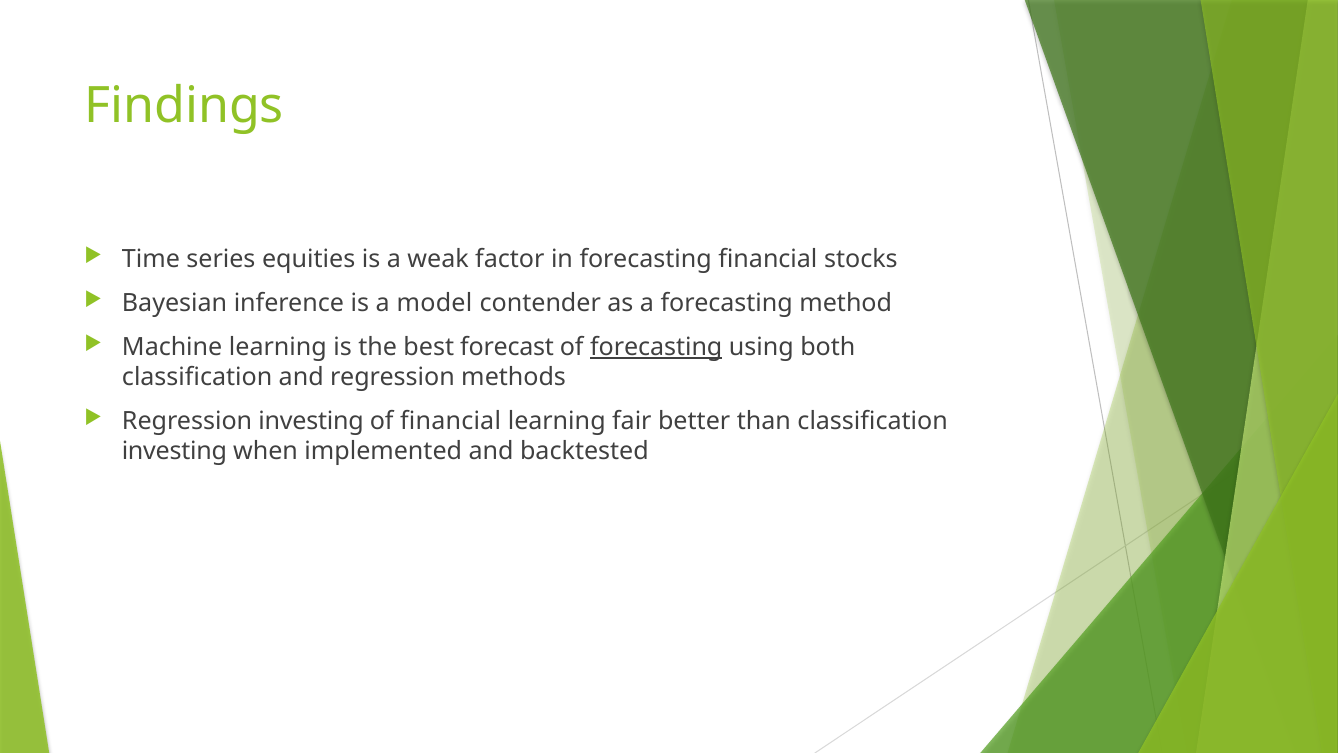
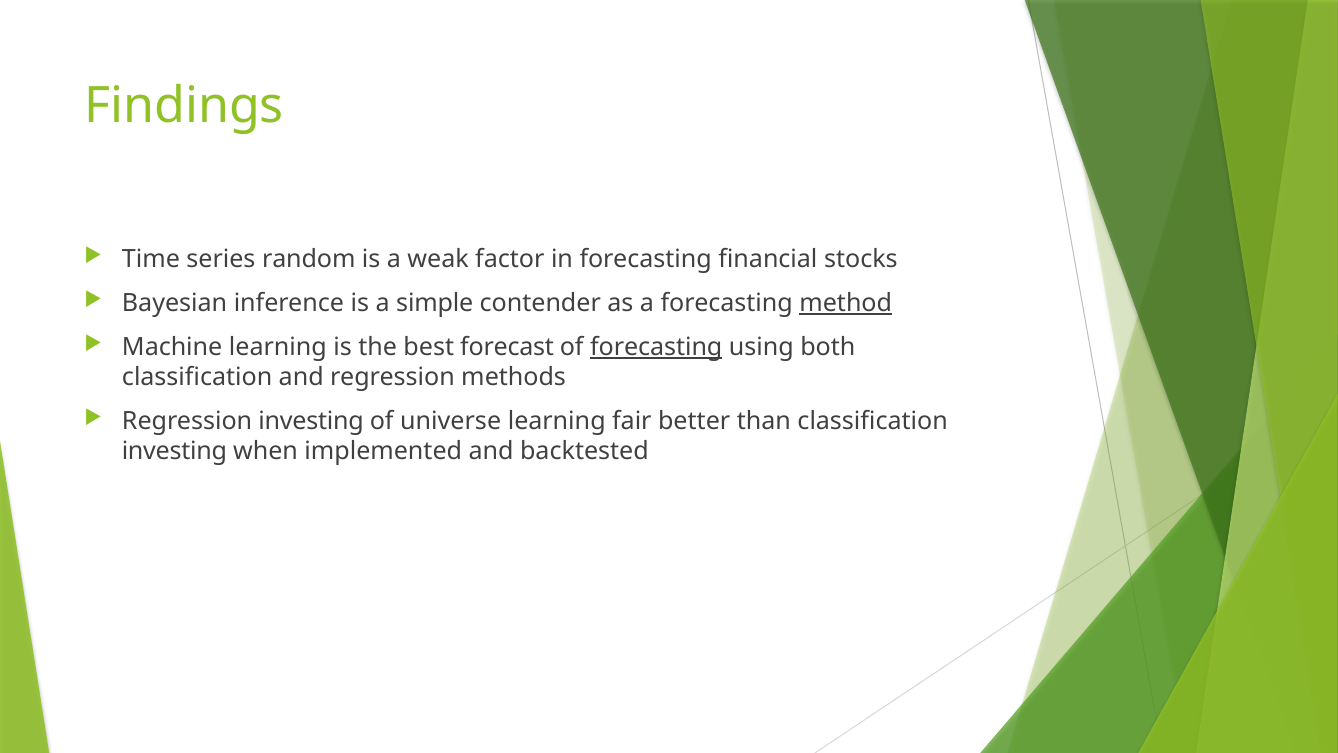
equities: equities -> random
model: model -> simple
method underline: none -> present
of financial: financial -> universe
